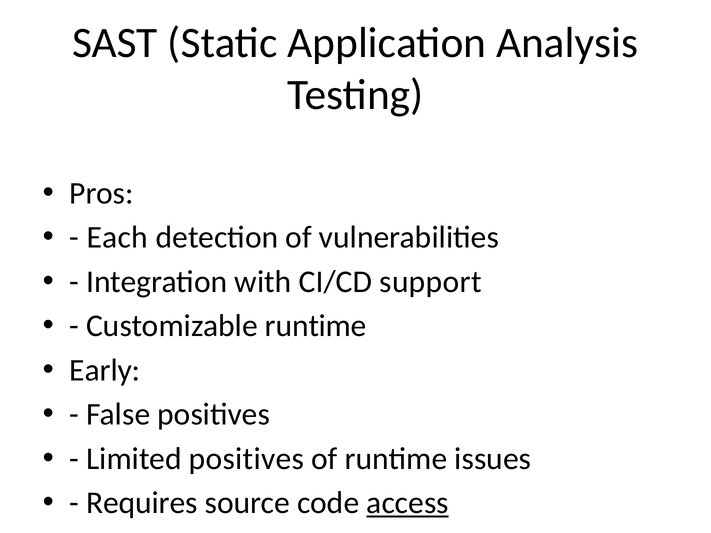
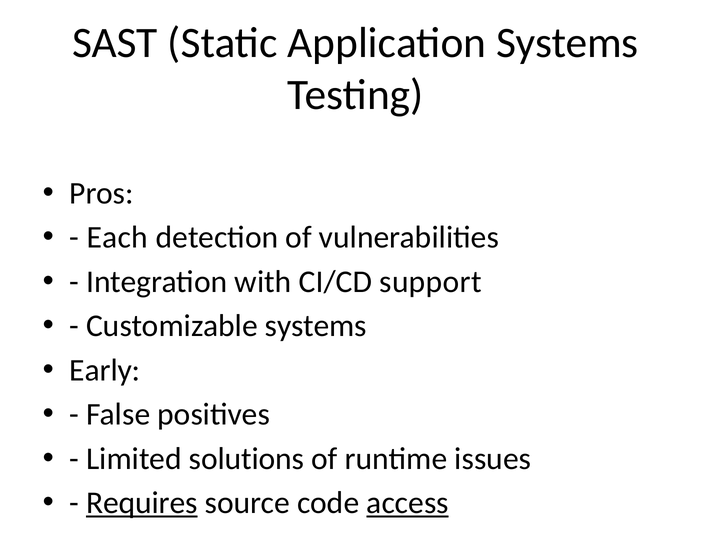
Application Analysis: Analysis -> Systems
Customizable runtime: runtime -> systems
Limited positives: positives -> solutions
Requires underline: none -> present
